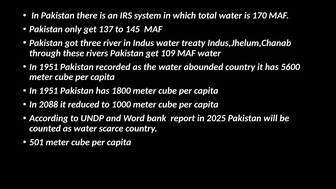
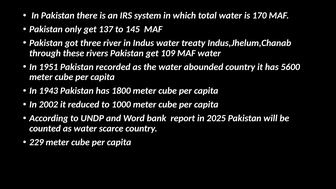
1951 at (48, 91): 1951 -> 1943
2088: 2088 -> 2002
501: 501 -> 229
